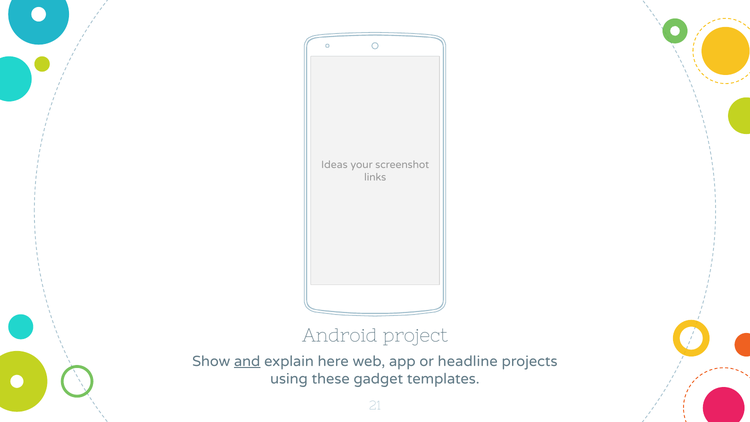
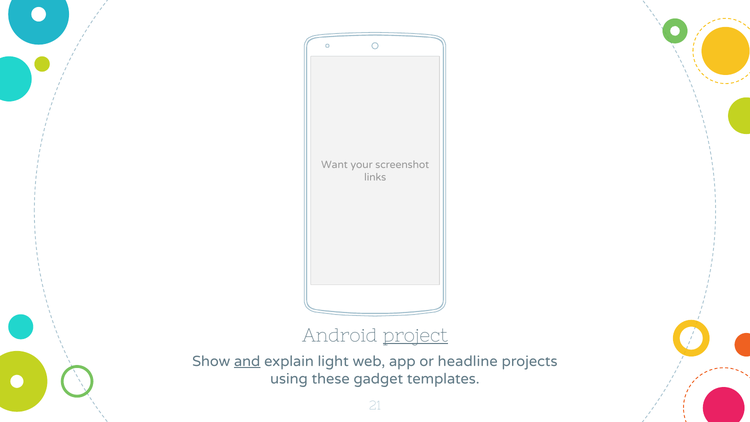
Ideas: Ideas -> Want
project underline: none -> present
here: here -> light
